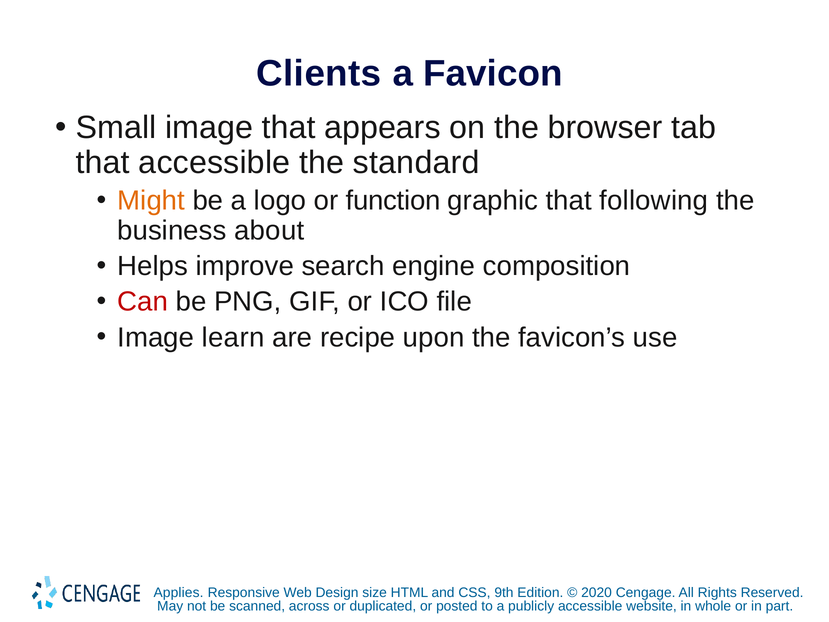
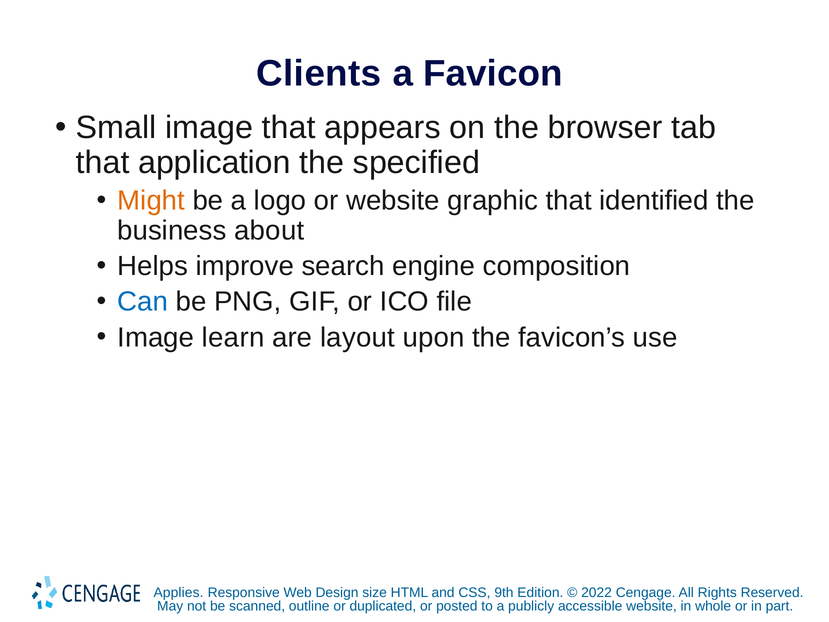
that accessible: accessible -> application
standard: standard -> specified
or function: function -> website
following: following -> identified
Can colour: red -> blue
recipe: recipe -> layout
2020: 2020 -> 2022
across: across -> outline
